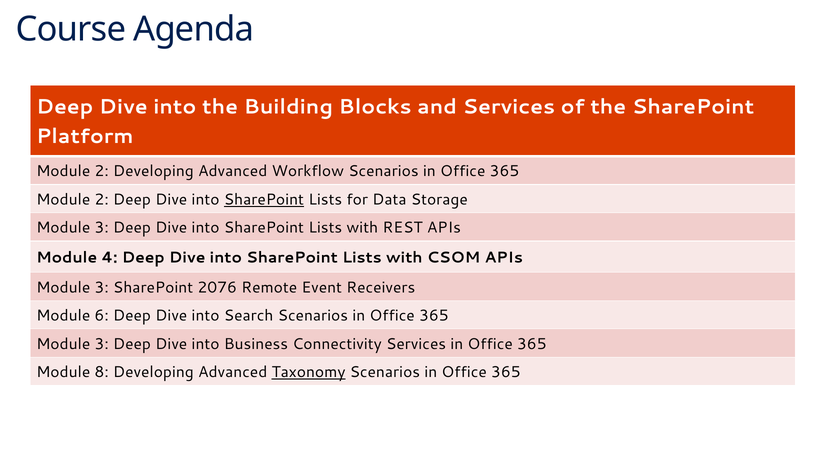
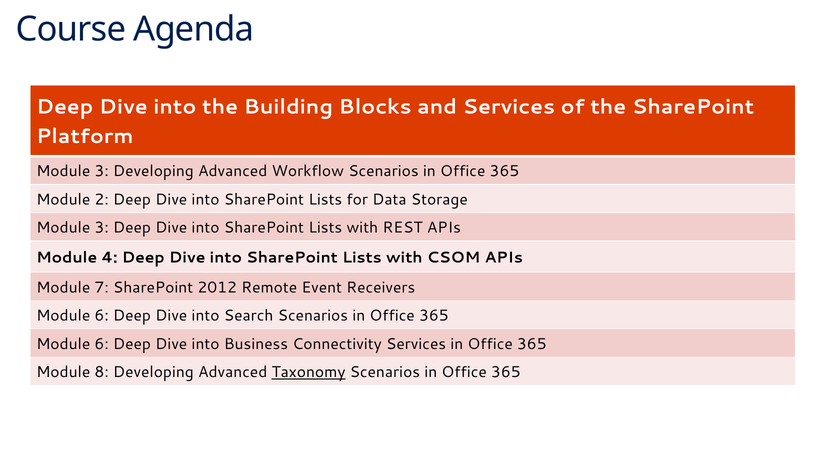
2 at (102, 171): 2 -> 3
SharePoint at (264, 199) underline: present -> none
3 at (102, 287): 3 -> 7
2076: 2076 -> 2012
3 at (102, 344): 3 -> 6
